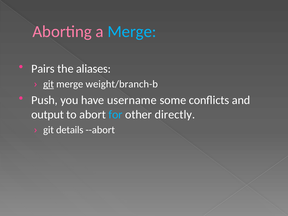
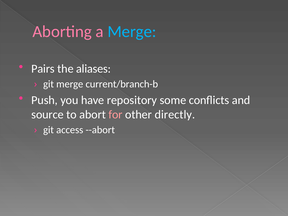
git at (49, 84) underline: present -> none
weight/branch-b: weight/branch-b -> current/branch-b
username: username -> repository
output: output -> source
for colour: light blue -> pink
details: details -> access
